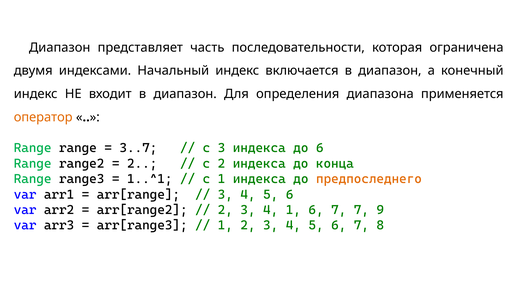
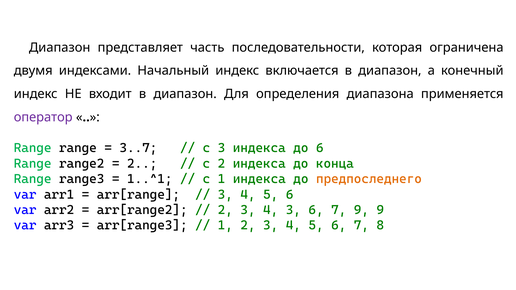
оператор colour: orange -> purple
4 1: 1 -> 3
7 7: 7 -> 9
